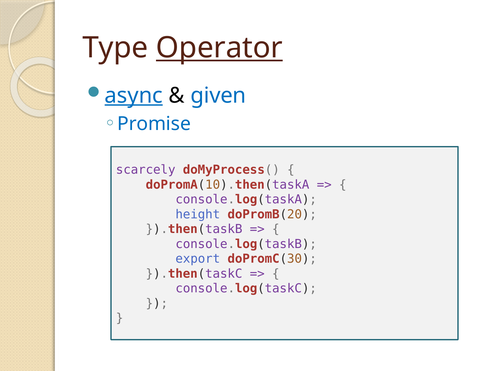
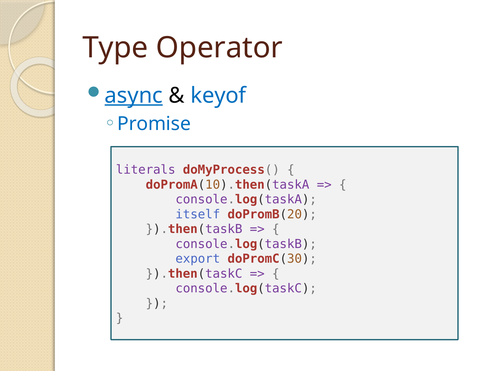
Operator underline: present -> none
given: given -> keyof
scarcely: scarcely -> literals
height: height -> itself
